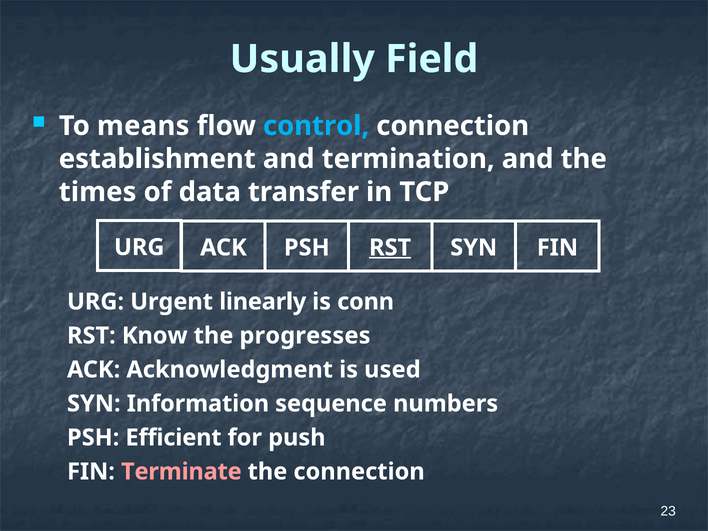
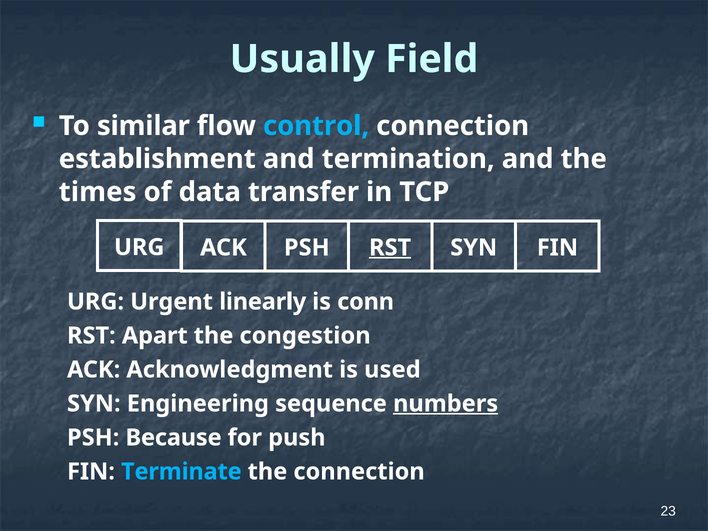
means: means -> similar
Know: Know -> Apart
progresses: progresses -> congestion
Information: Information -> Engineering
numbers underline: none -> present
Efficient: Efficient -> Because
Terminate colour: pink -> light blue
